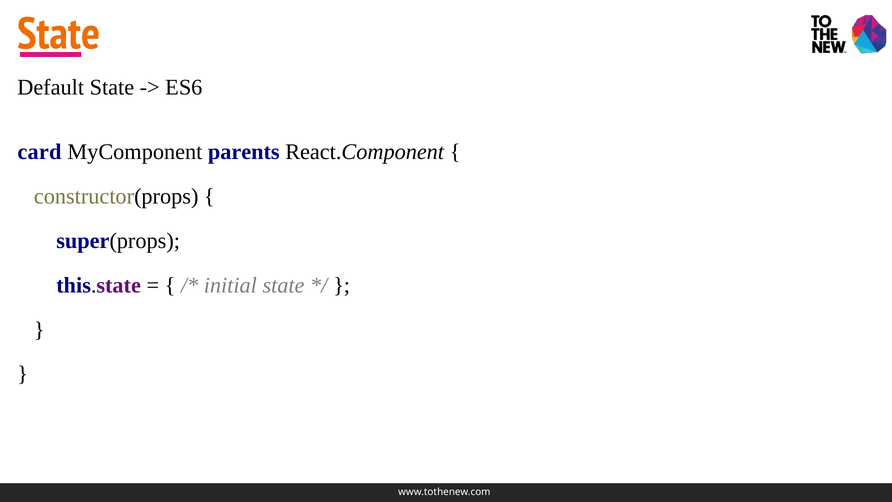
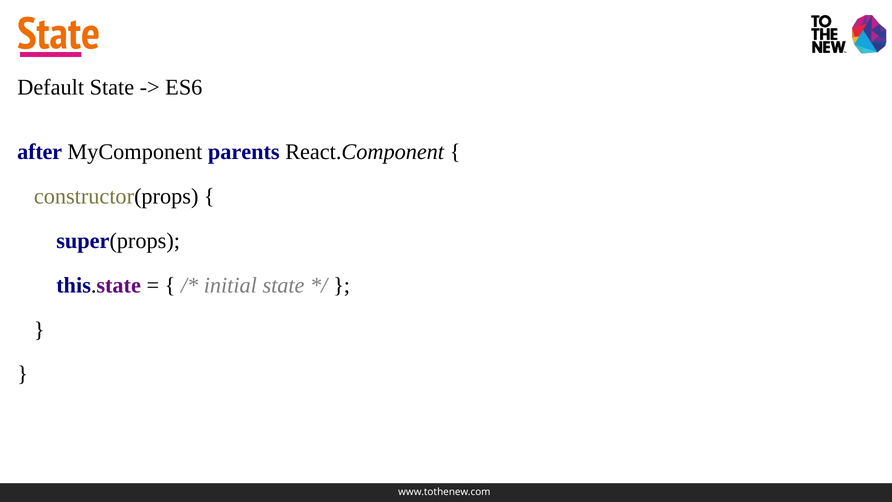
card: card -> after
